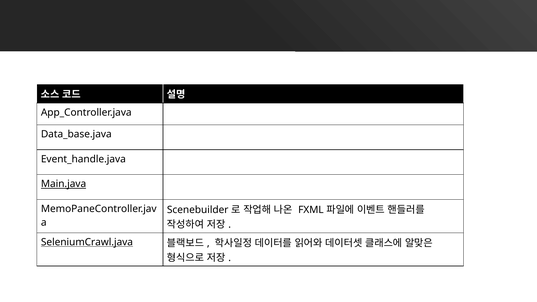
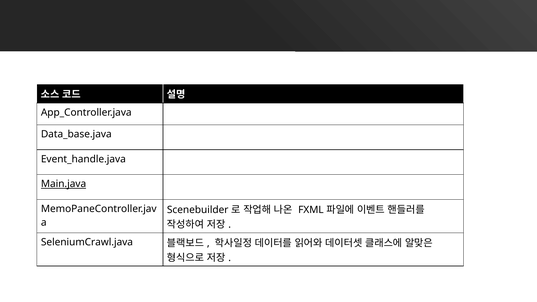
SeleniumCrawl.java underline: present -> none
